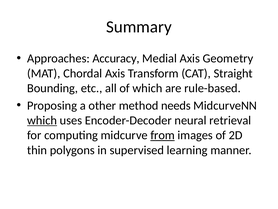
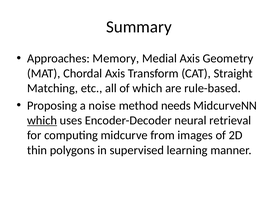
Accuracy: Accuracy -> Memory
Bounding: Bounding -> Matching
other: other -> noise
from underline: present -> none
